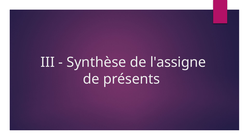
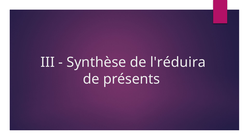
l'assigne: l'assigne -> l'réduira
